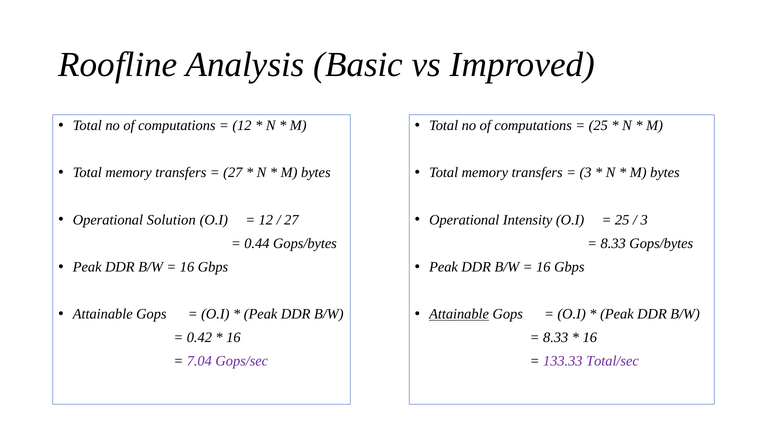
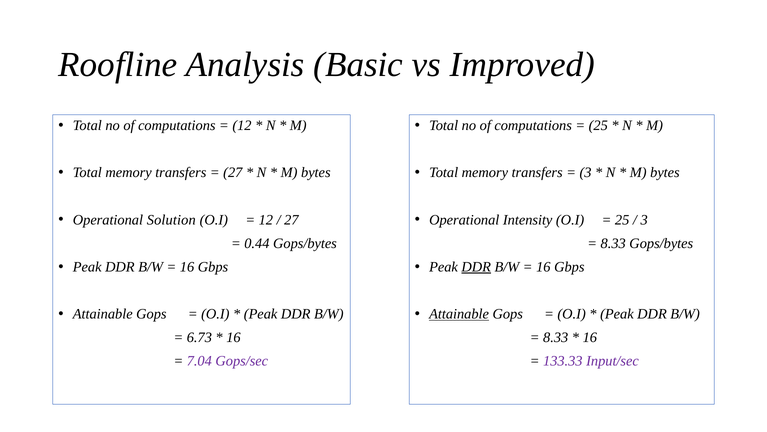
DDR at (476, 267) underline: none -> present
0.42: 0.42 -> 6.73
Total/sec: Total/sec -> Input/sec
